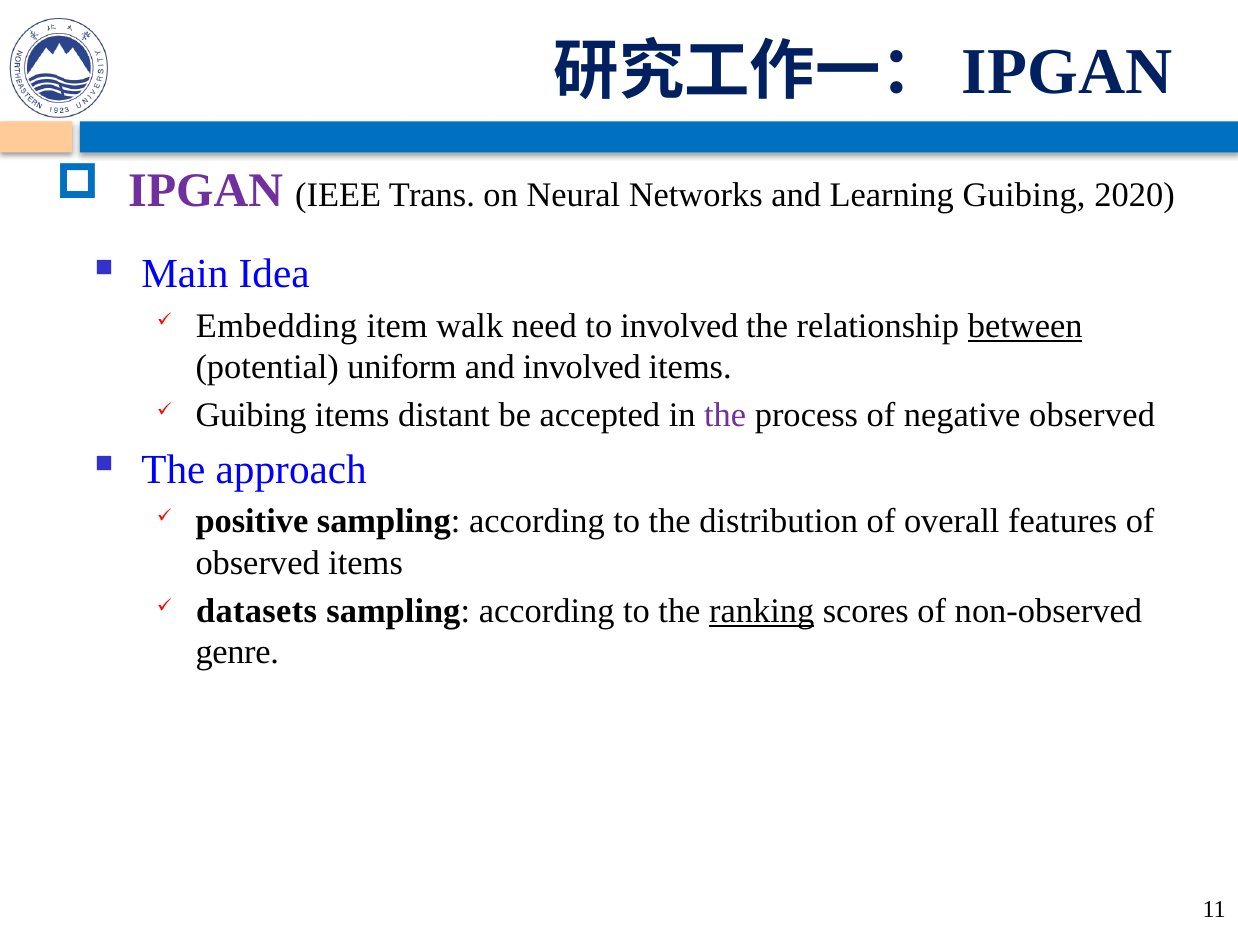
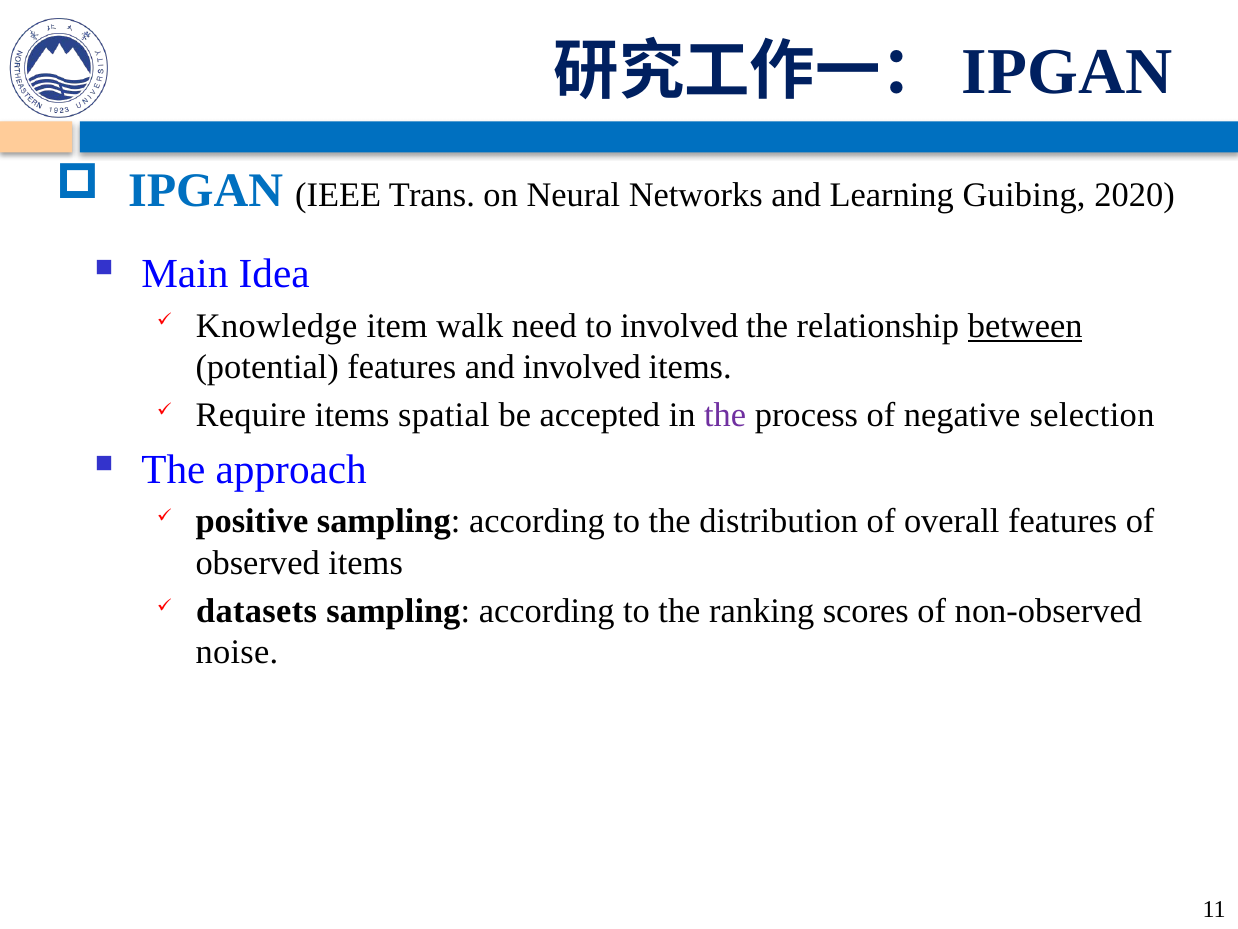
IPGAN at (206, 191) colour: purple -> blue
Embedding: Embedding -> Knowledge
potential uniform: uniform -> features
Guibing at (251, 415): Guibing -> Require
distant: distant -> spatial
negative observed: observed -> selection
ranking underline: present -> none
genre: genre -> noise
